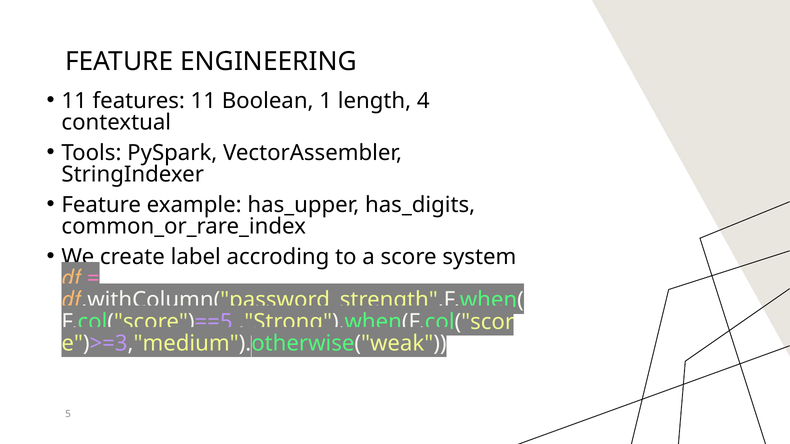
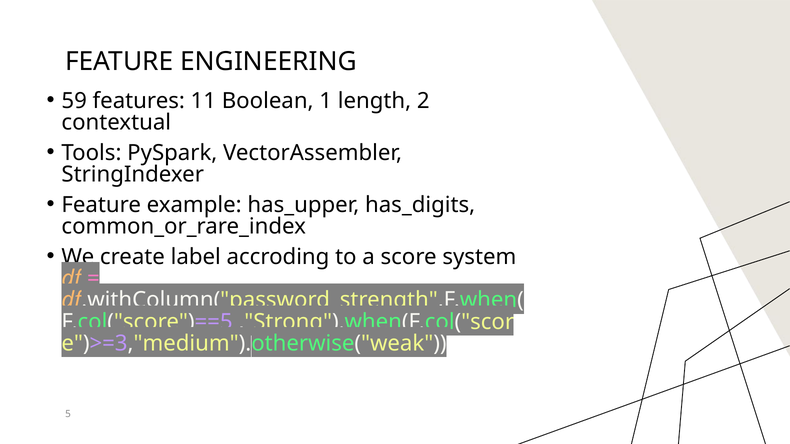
11 at (74, 101): 11 -> 59
4: 4 -> 2
